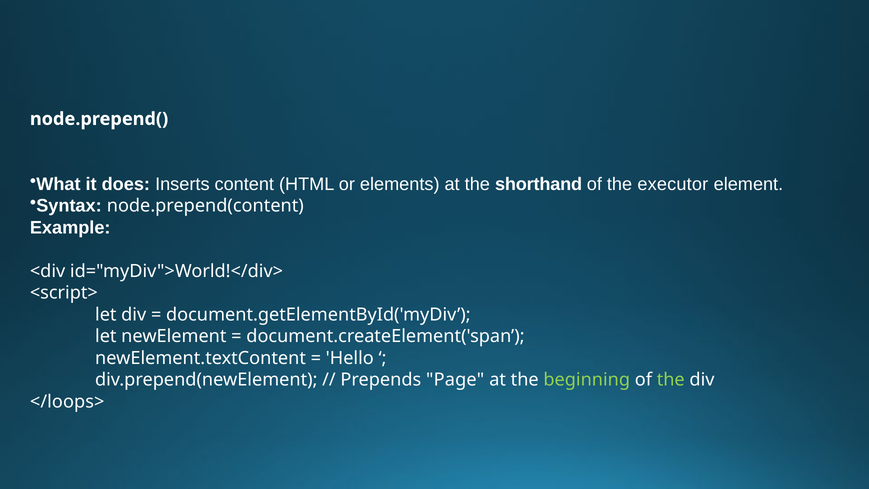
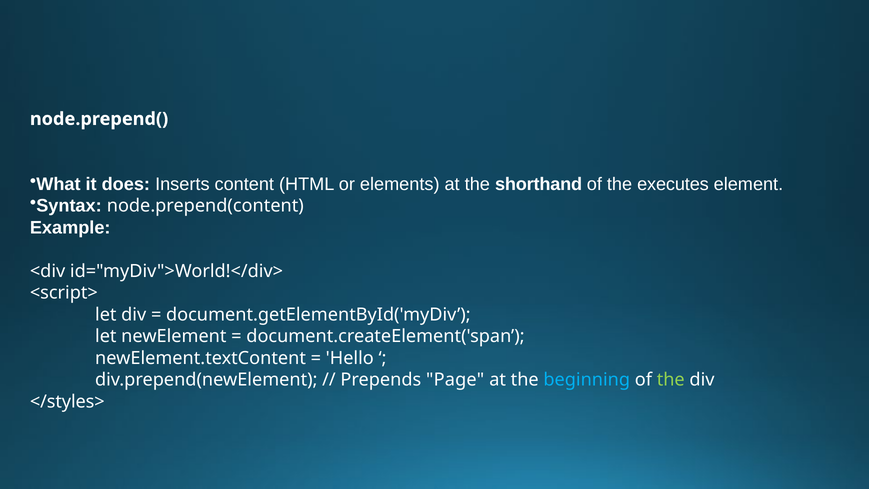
executor: executor -> executes
beginning colour: light green -> light blue
</loops>: </loops> -> </styles>
